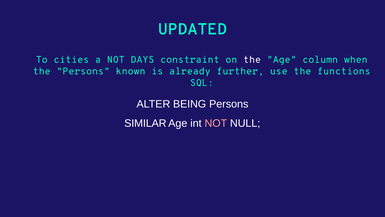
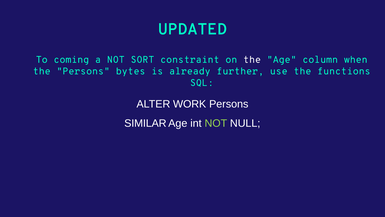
cities: cities -> coming
DAYS: DAYS -> SORT
known: known -> bytes
BEING: BEING -> WORK
NOT at (216, 123) colour: pink -> light green
